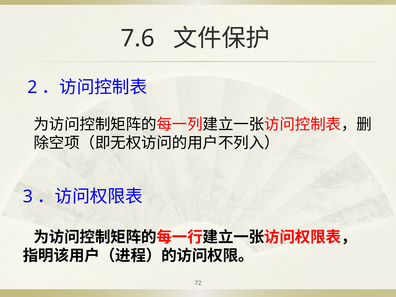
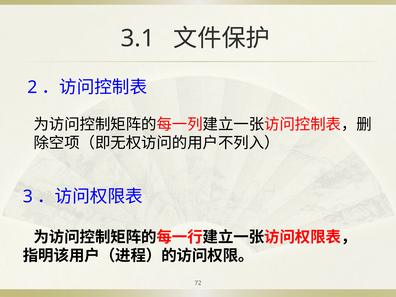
7.6: 7.6 -> 3.1
